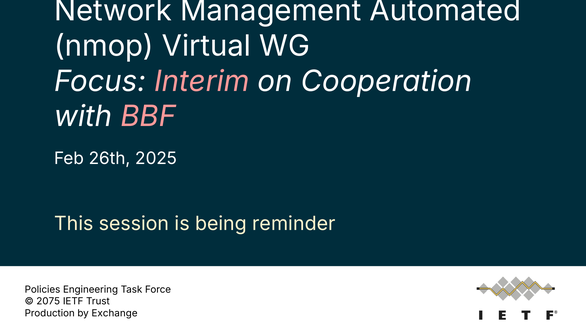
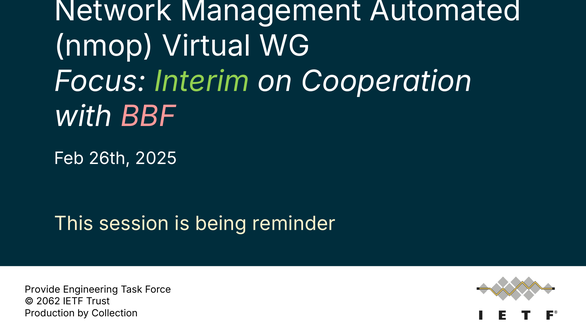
Interim colour: pink -> light green
Policies: Policies -> Provide
2075: 2075 -> 2062
Exchange: Exchange -> Collection
